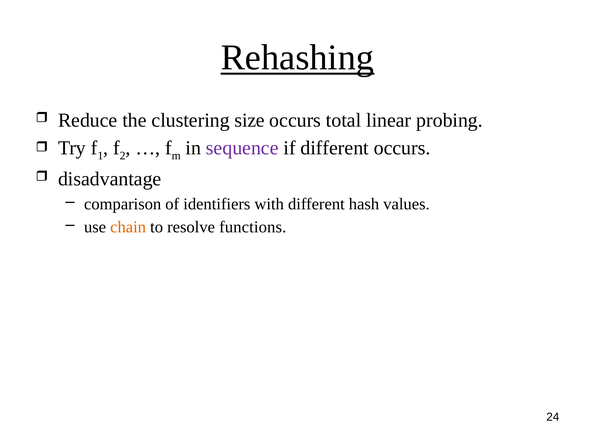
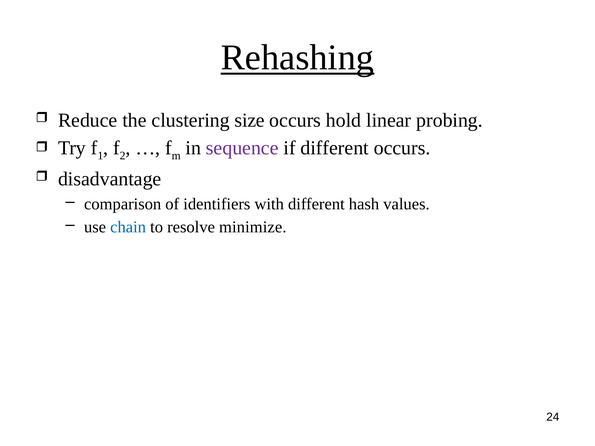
total: total -> hold
chain colour: orange -> blue
functions: functions -> minimize
